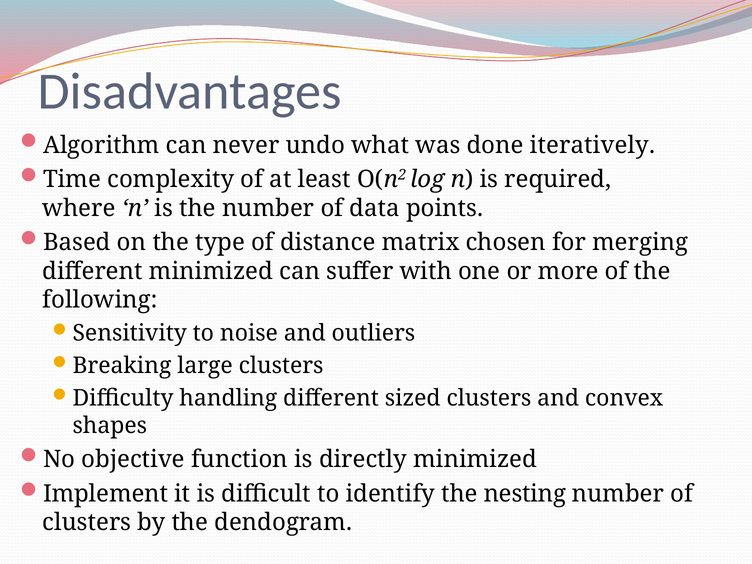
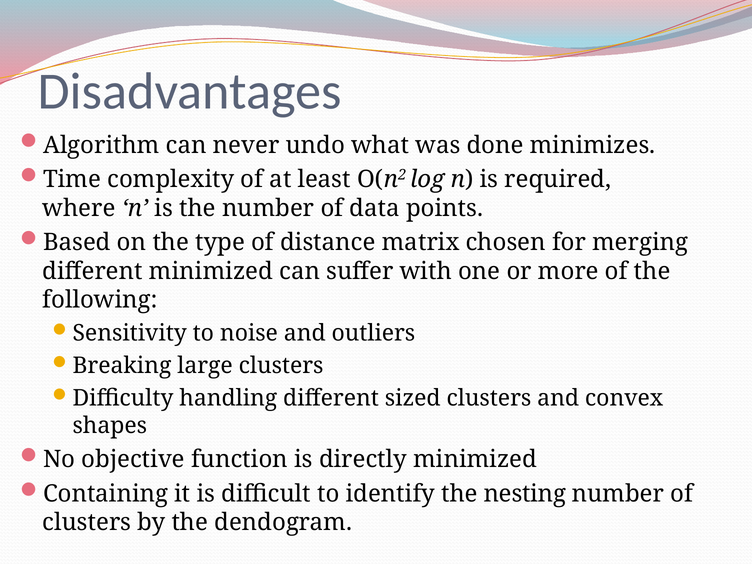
iteratively: iteratively -> minimizes
Implement: Implement -> Containing
